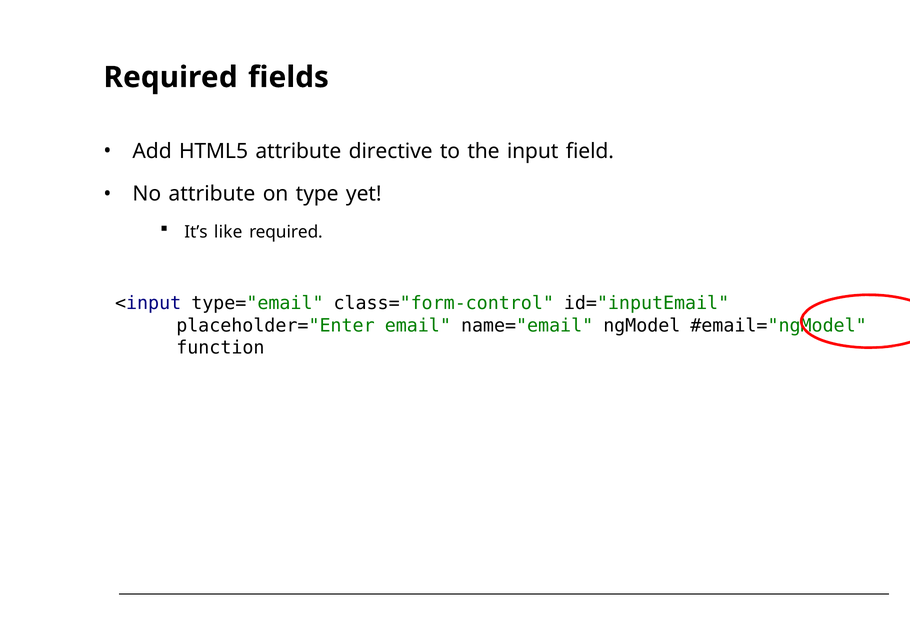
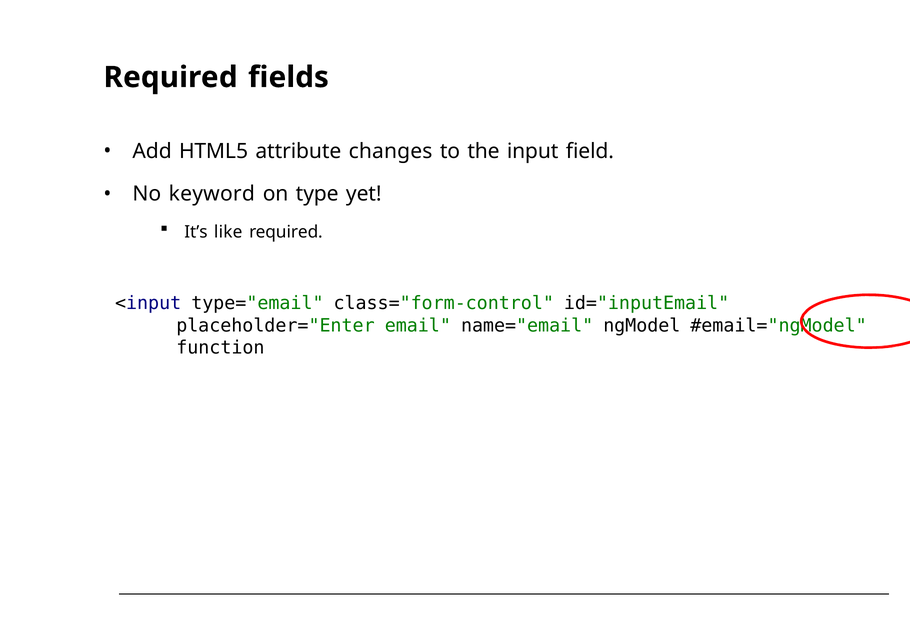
directive: directive -> changes
No attribute: attribute -> keyword
